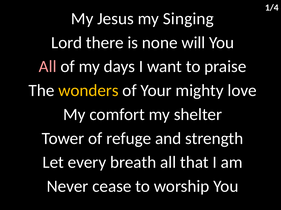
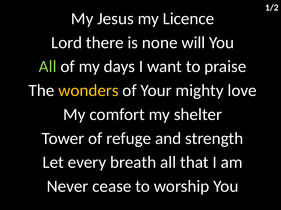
1/4: 1/4 -> 1/2
Singing: Singing -> Licence
All at (48, 67) colour: pink -> light green
